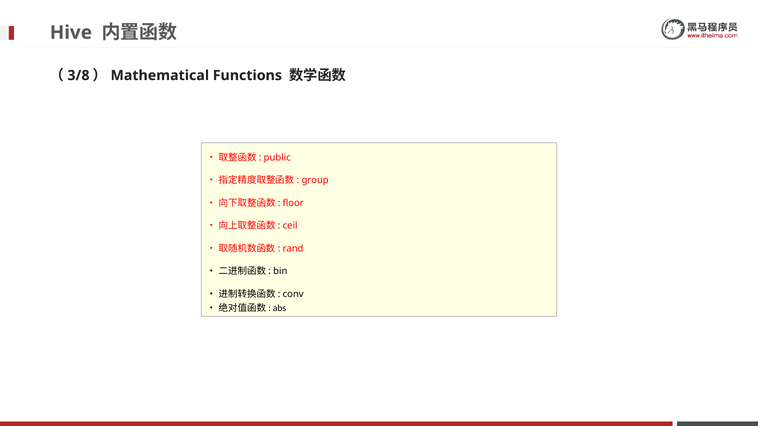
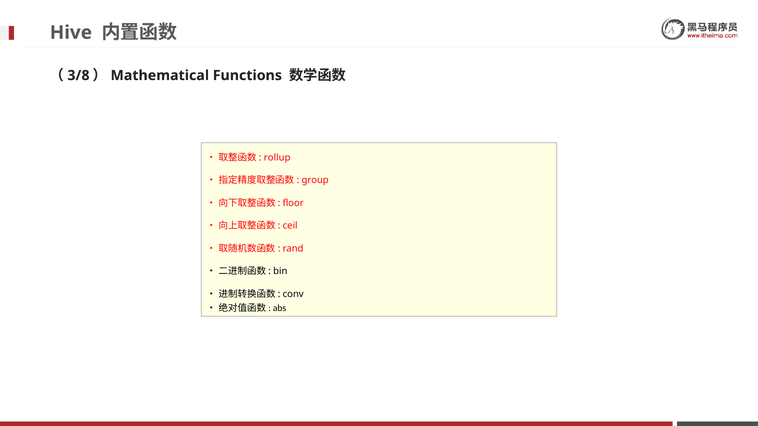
public: public -> rollup
